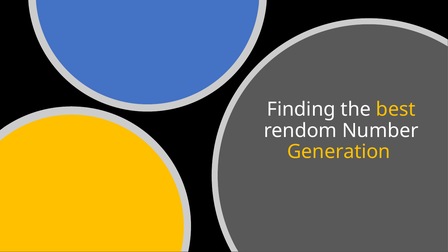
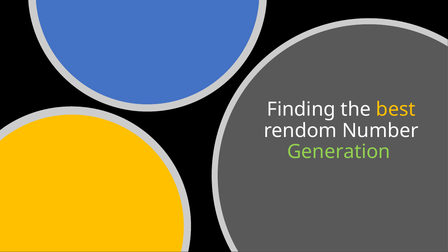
Generation colour: yellow -> light green
